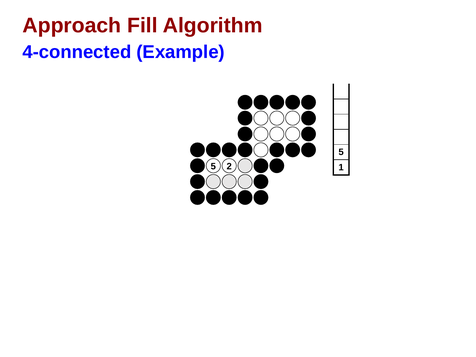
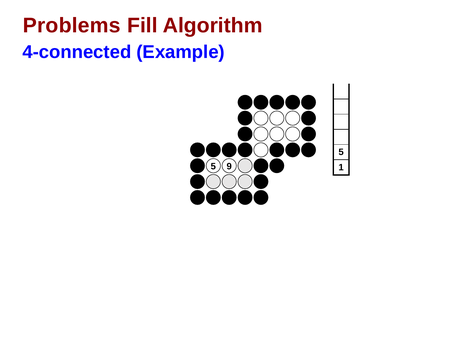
Approach: Approach -> Problems
2: 2 -> 9
